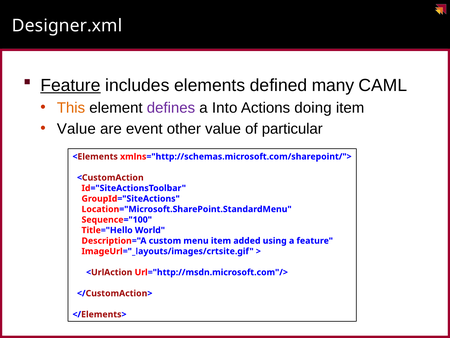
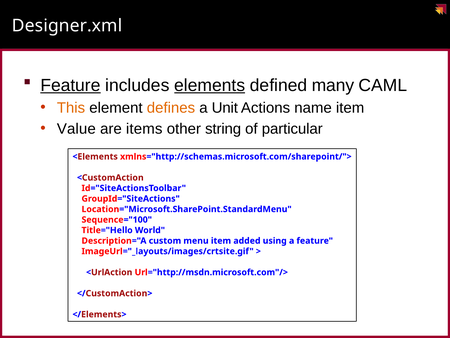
elements underline: none -> present
defines colour: purple -> orange
Into: Into -> Unit
doing: doing -> name
event: event -> items
other value: value -> string
